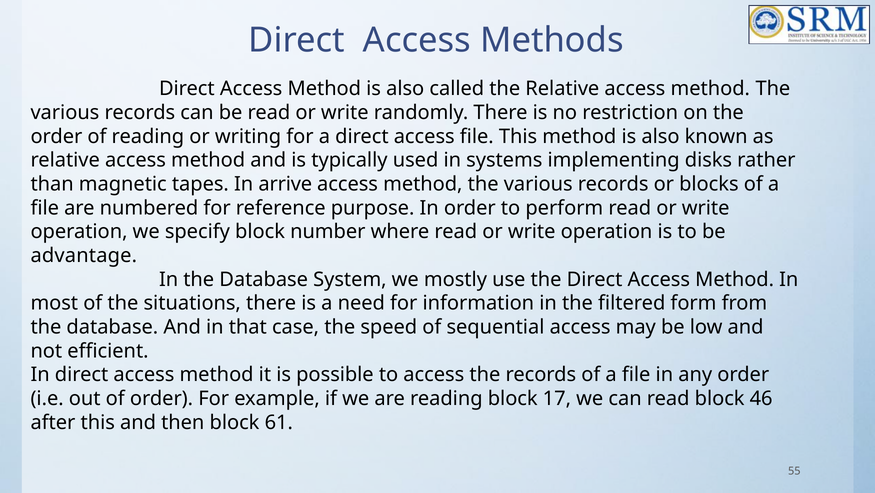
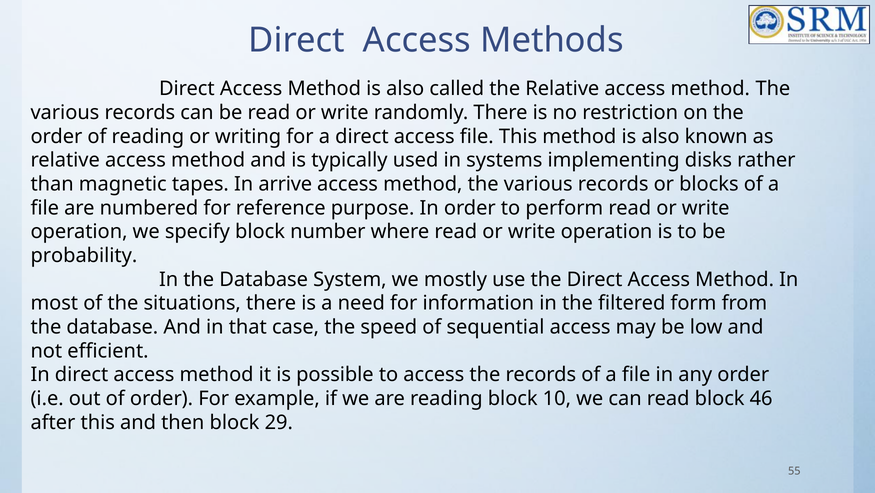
advantage: advantage -> probability
17: 17 -> 10
61: 61 -> 29
